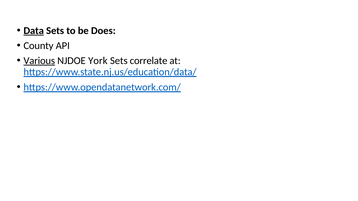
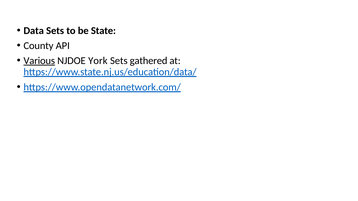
Data underline: present -> none
Does: Does -> State
correlate: correlate -> gathered
